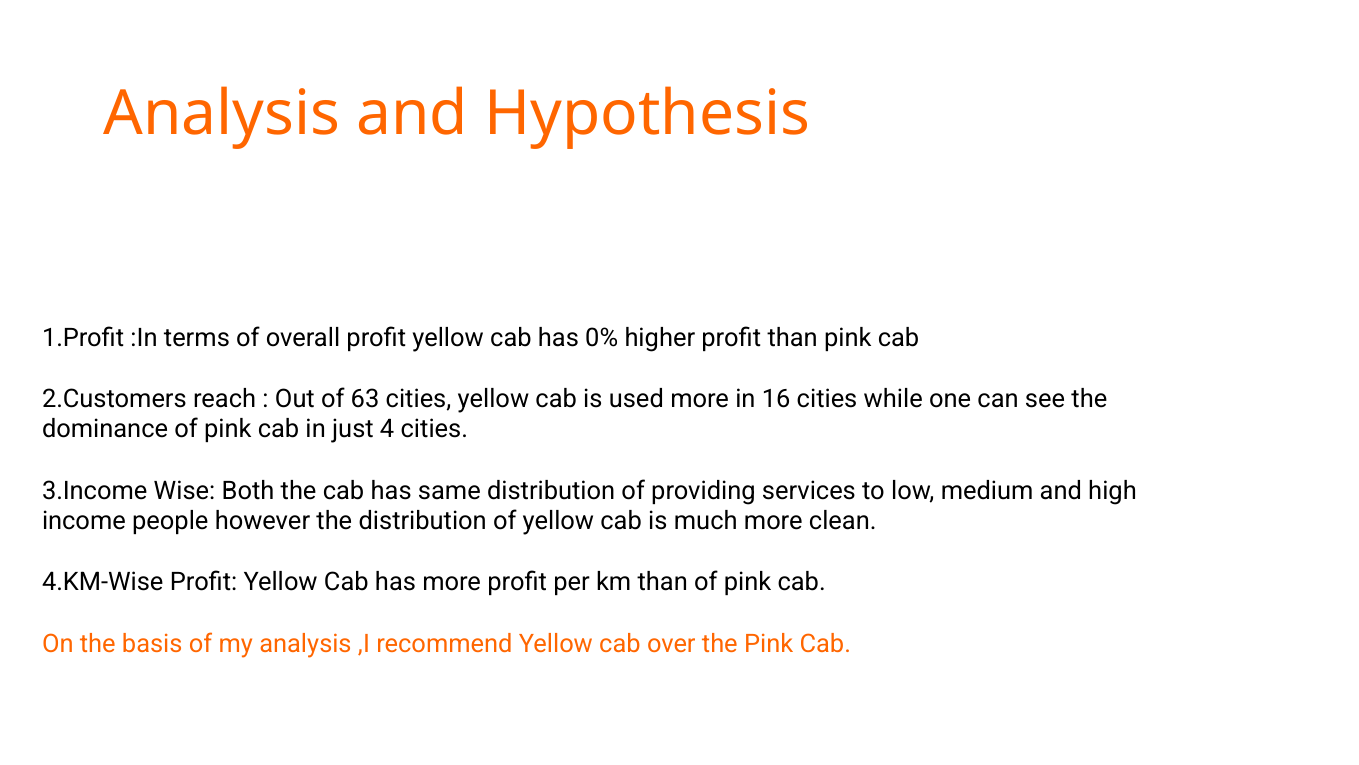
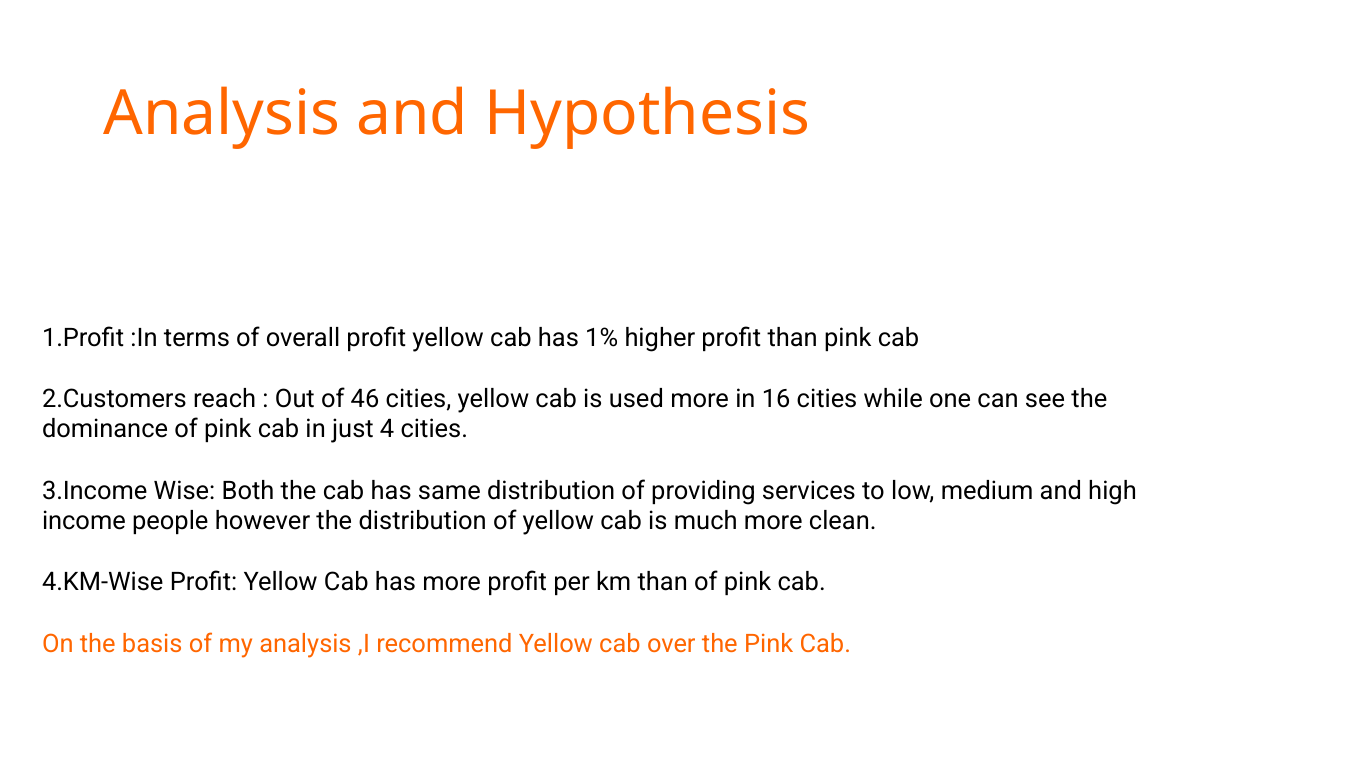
0%: 0% -> 1%
63: 63 -> 46
